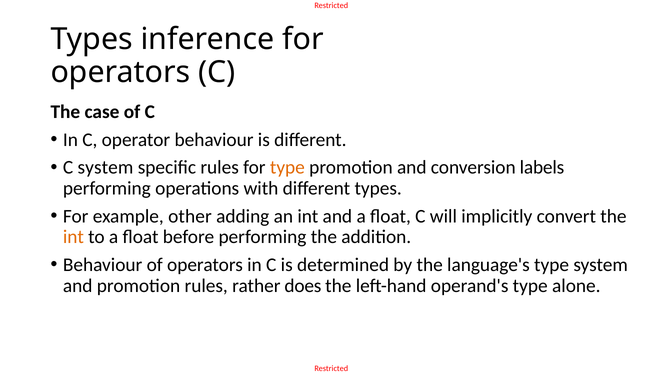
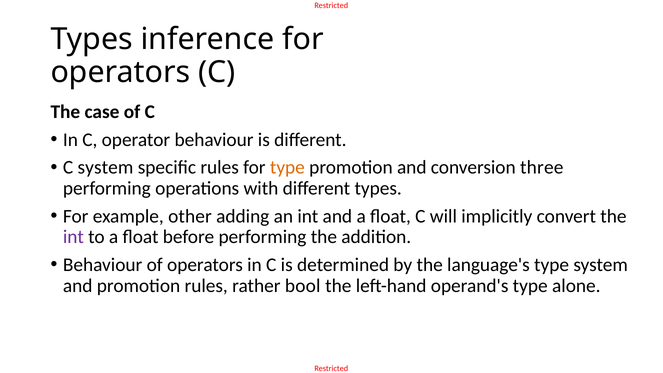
labels: labels -> three
int at (73, 237) colour: orange -> purple
does: does -> bool
